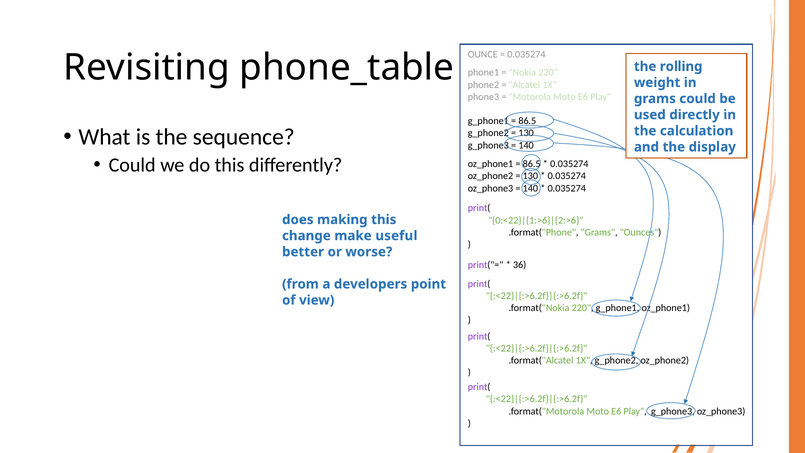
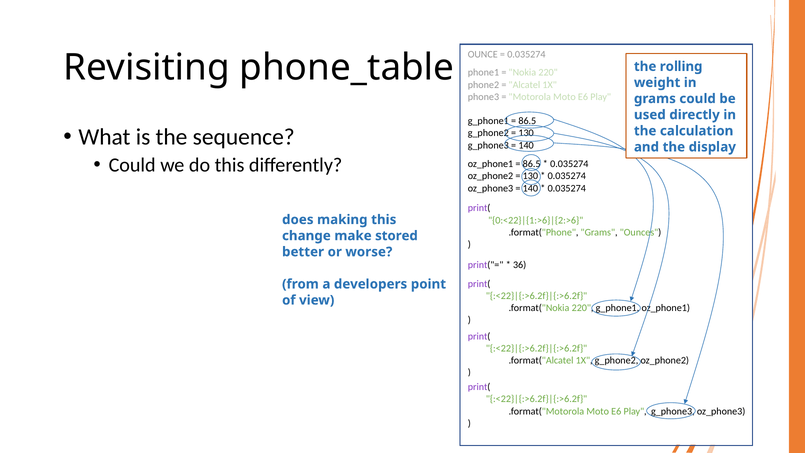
useful: useful -> stored
